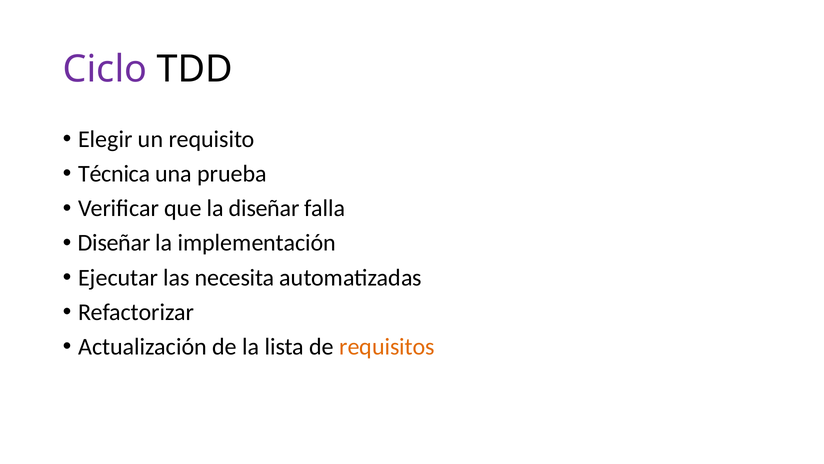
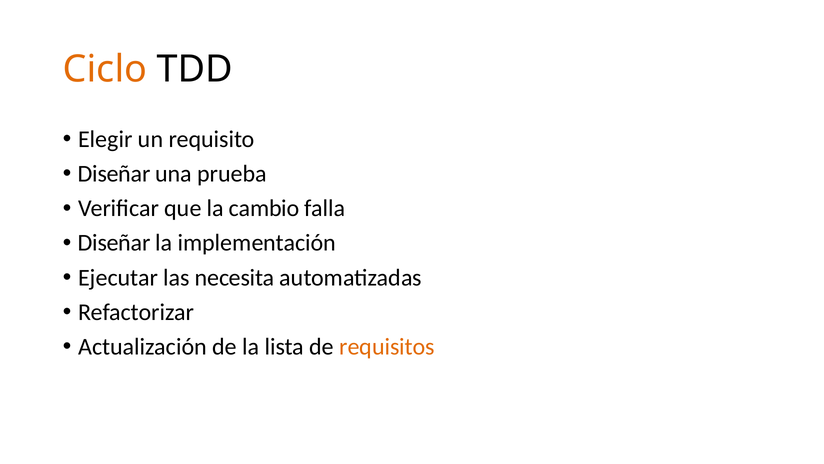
Ciclo colour: purple -> orange
Técnica at (114, 174): Técnica -> Diseñar
la diseñar: diseñar -> cambio
